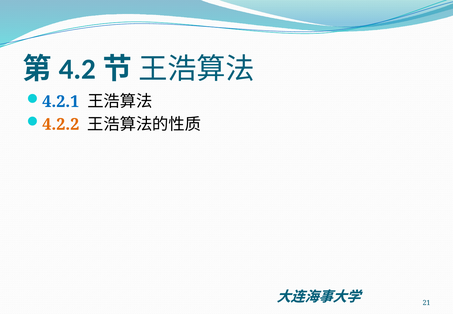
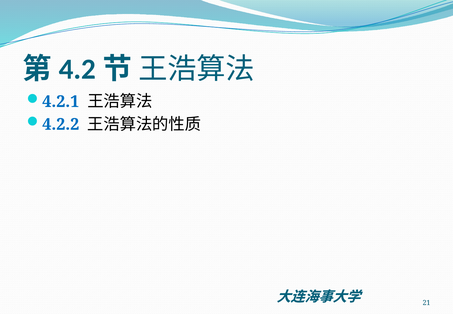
4.2.2 colour: orange -> blue
